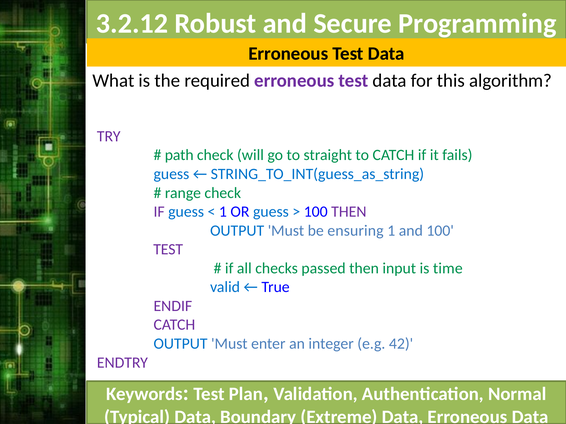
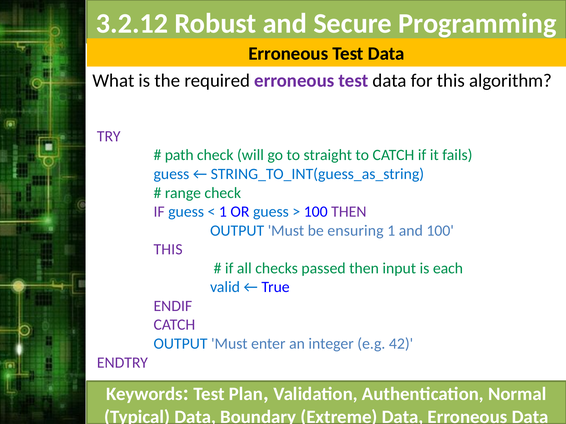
TEST at (168, 250): TEST -> THIS
time: time -> each
